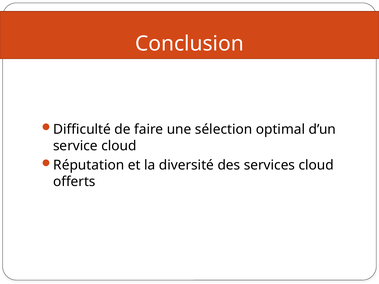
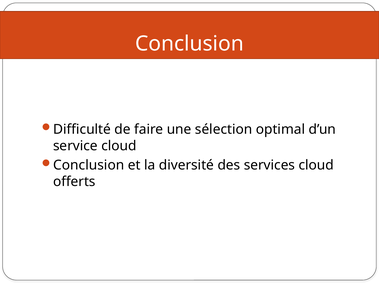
Réputation at (89, 165): Réputation -> Conclusion
